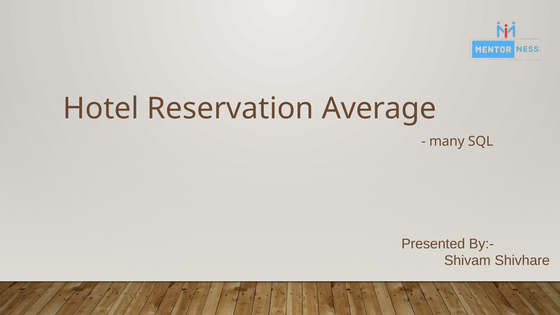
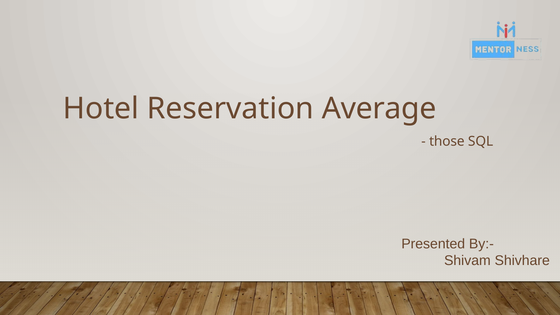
many: many -> those
